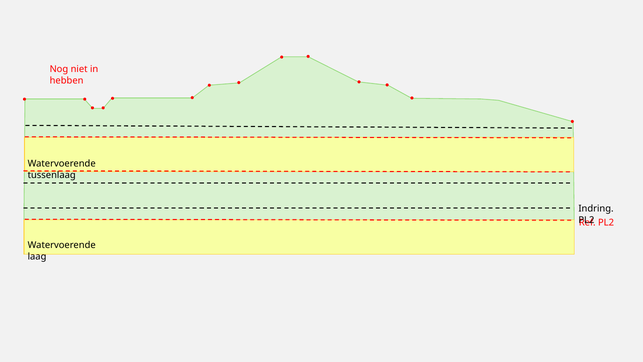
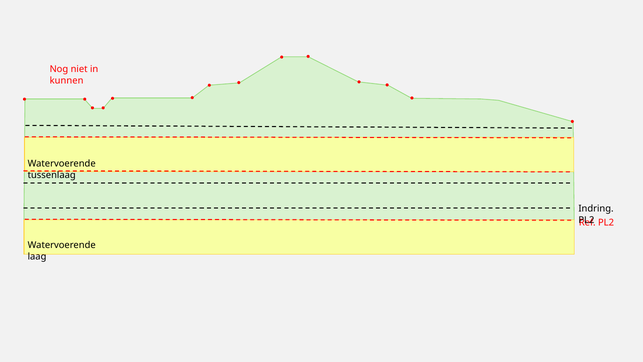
hebben: hebben -> kunnen
